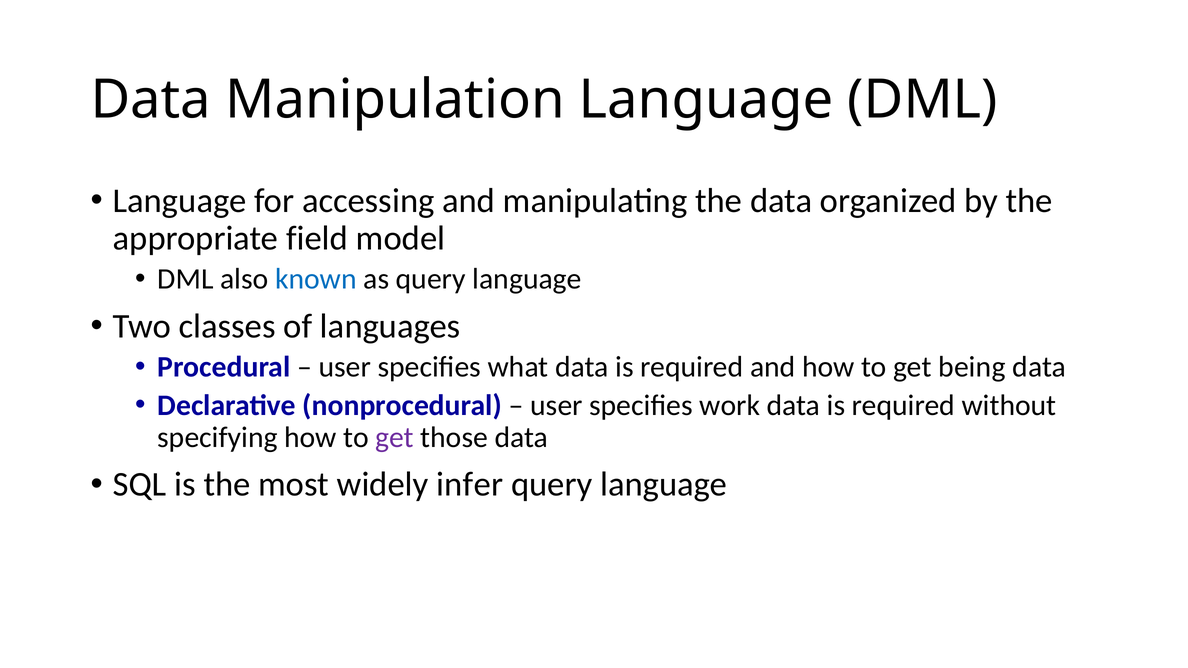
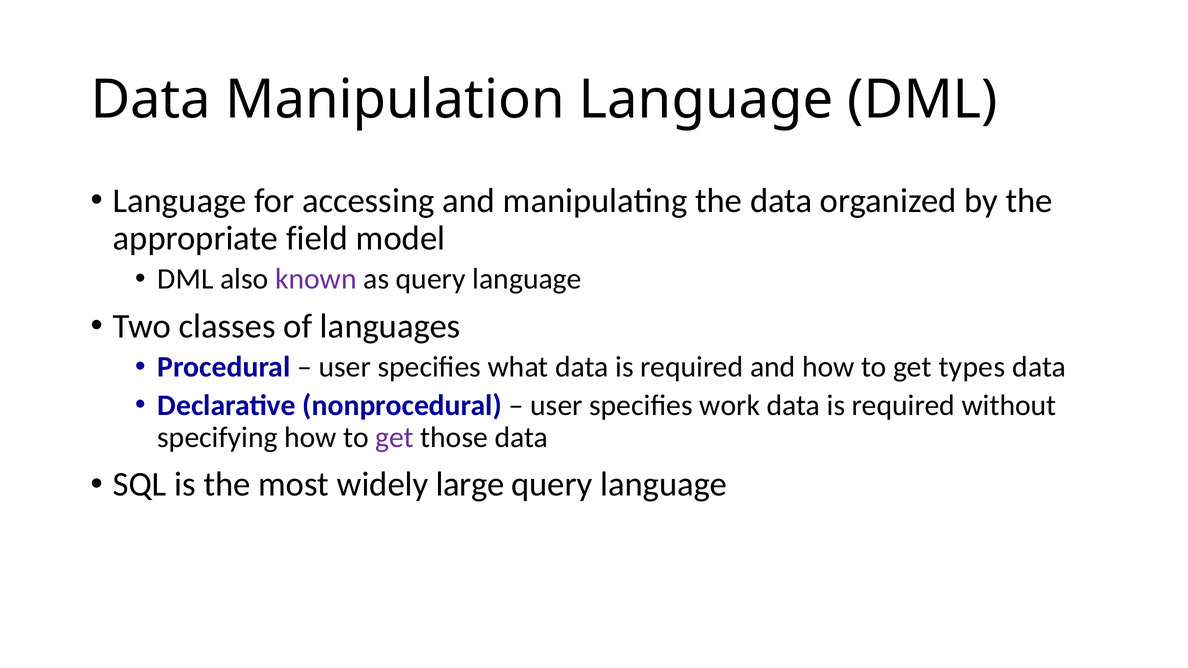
known colour: blue -> purple
being: being -> types
infer: infer -> large
